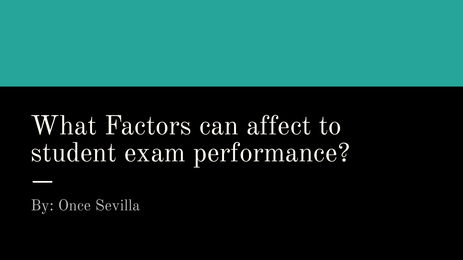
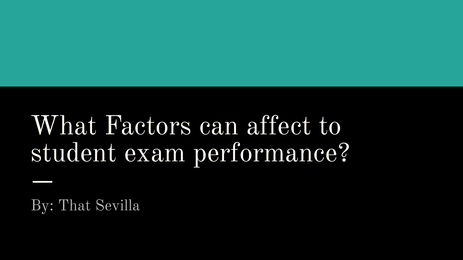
Once: Once -> That
